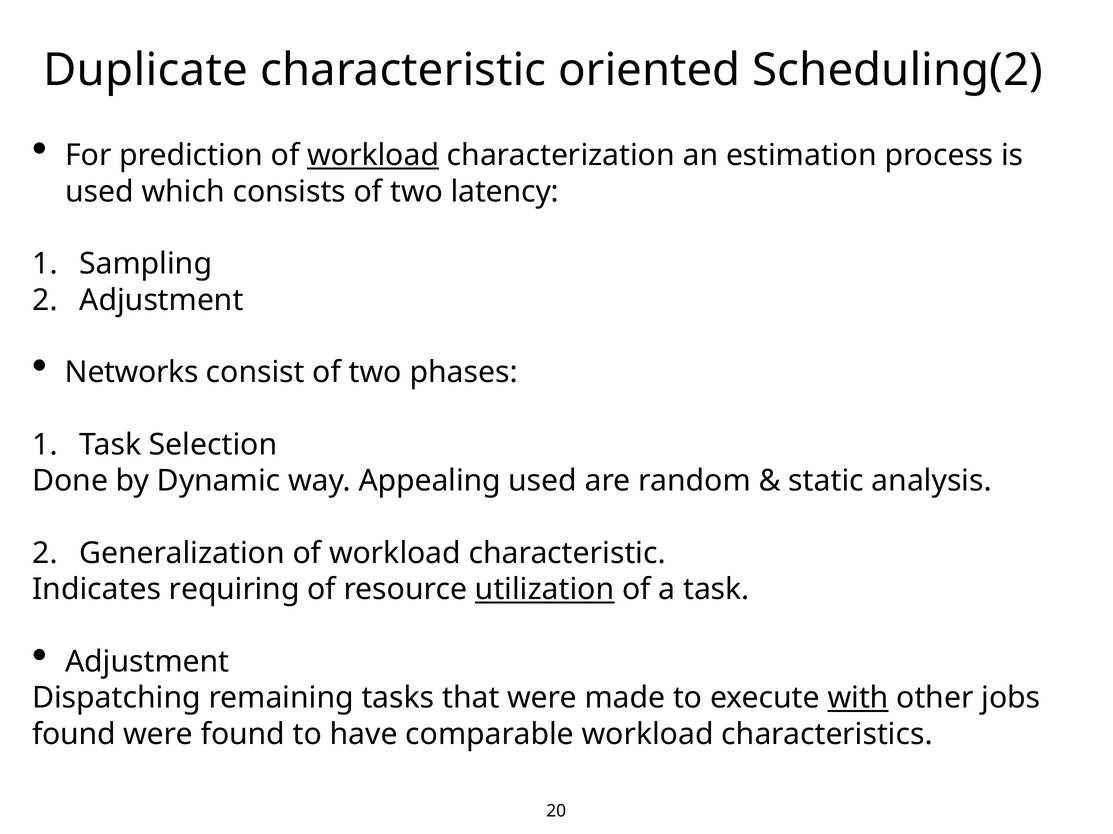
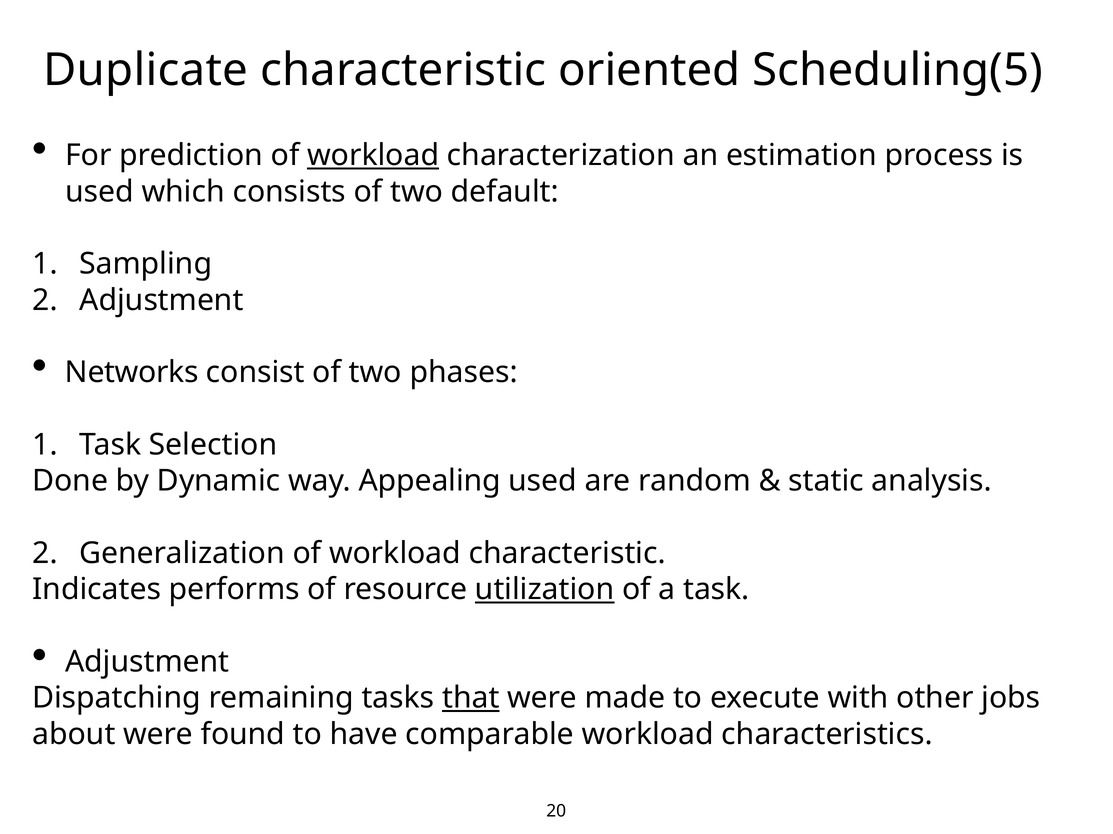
Scheduling(2: Scheduling(2 -> Scheduling(5
latency: latency -> default
requiring: requiring -> performs
that underline: none -> present
with underline: present -> none
found at (74, 735): found -> about
